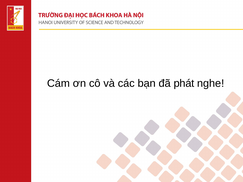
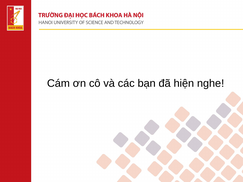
phát: phát -> hiện
